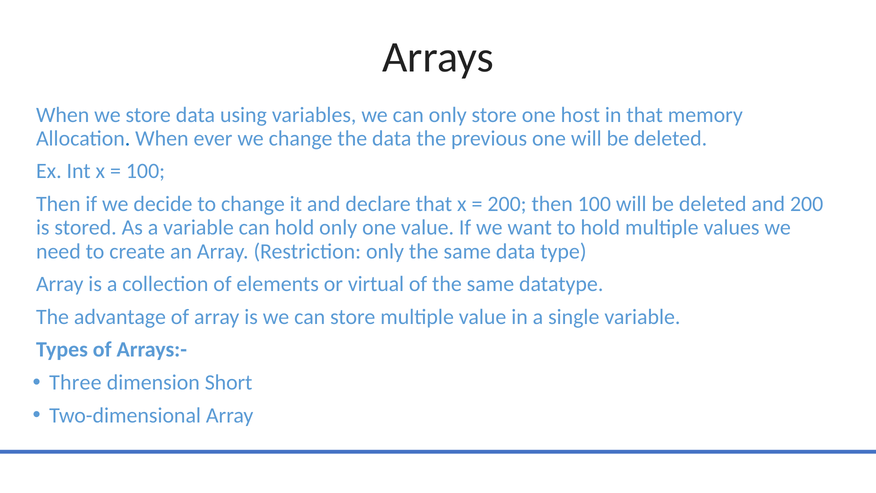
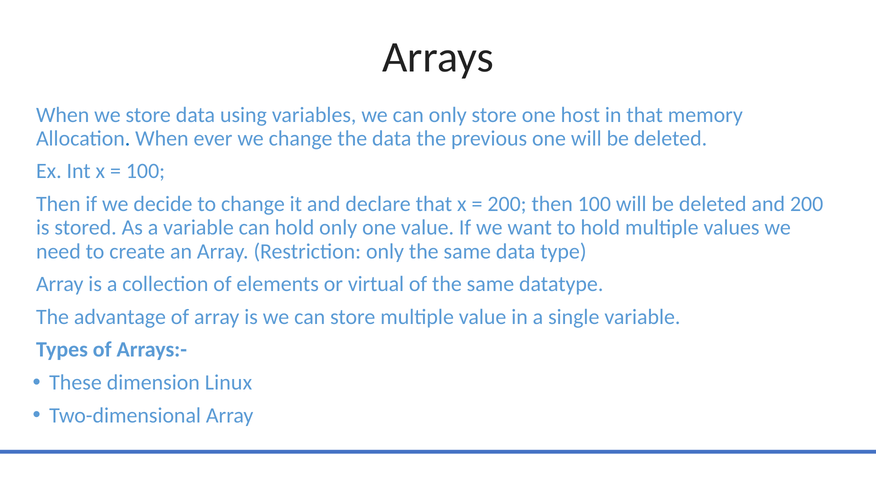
Three: Three -> These
Short: Short -> Linux
